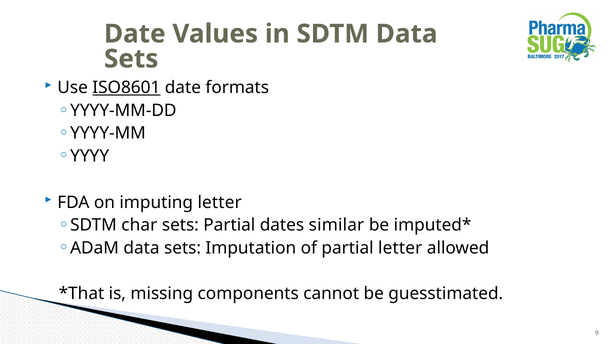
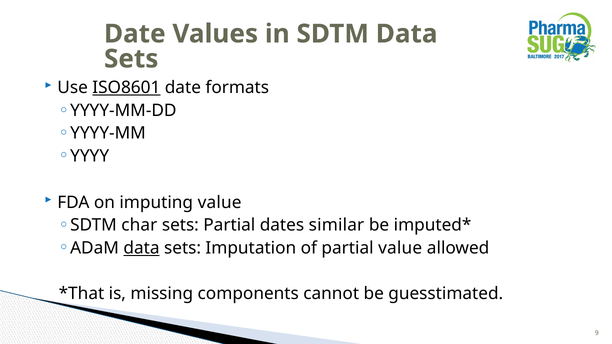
imputing letter: letter -> value
data at (141, 248) underline: none -> present
partial letter: letter -> value
